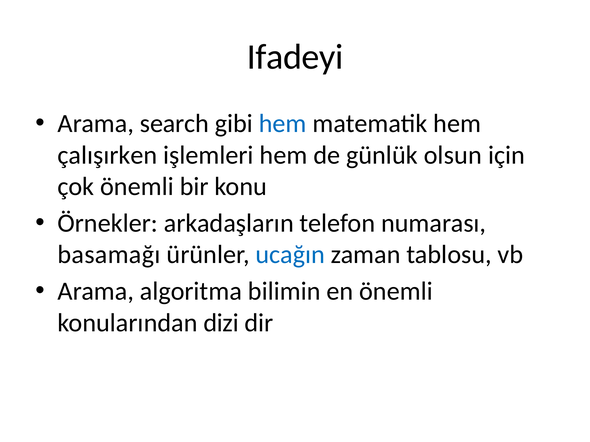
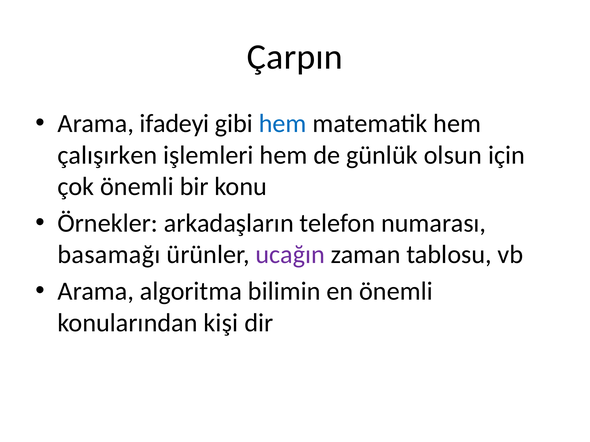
Ifadeyi: Ifadeyi -> Çarpın
search: search -> ifadeyi
ucağın colour: blue -> purple
dizi: dizi -> kişi
